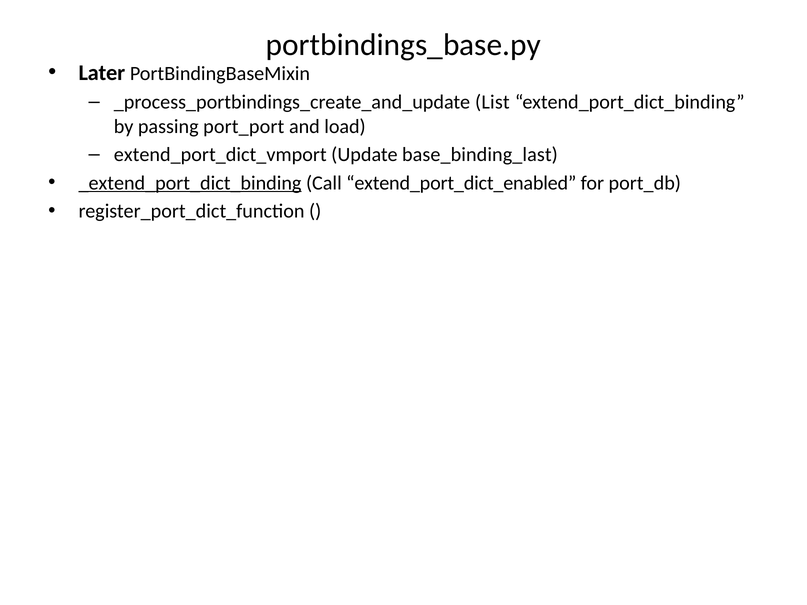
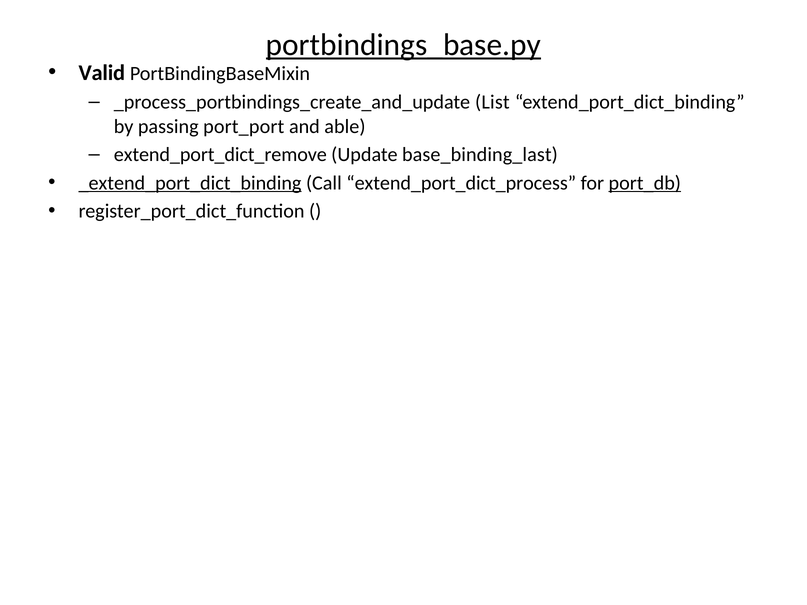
portbindings_base.py underline: none -> present
Later: Later -> Valid
load: load -> able
extend_port_dict_vmport: extend_port_dict_vmport -> extend_port_dict_remove
extend_port_dict_enabled: extend_port_dict_enabled -> extend_port_dict_process
port_db underline: none -> present
